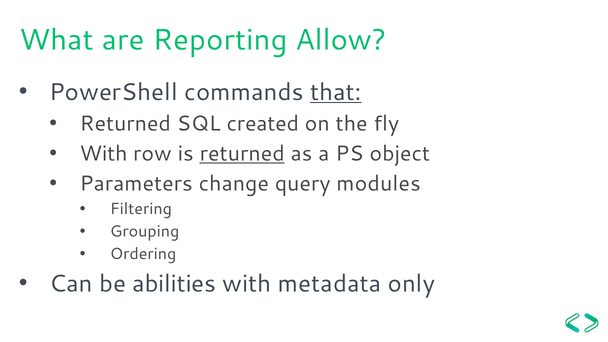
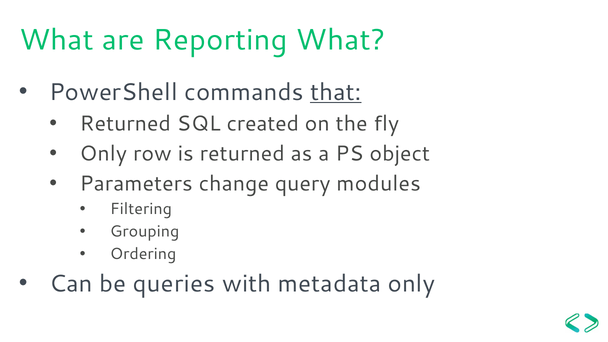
Reporting Allow: Allow -> What
With at (103, 154): With -> Only
returned at (242, 154) underline: present -> none
abilities: abilities -> queries
